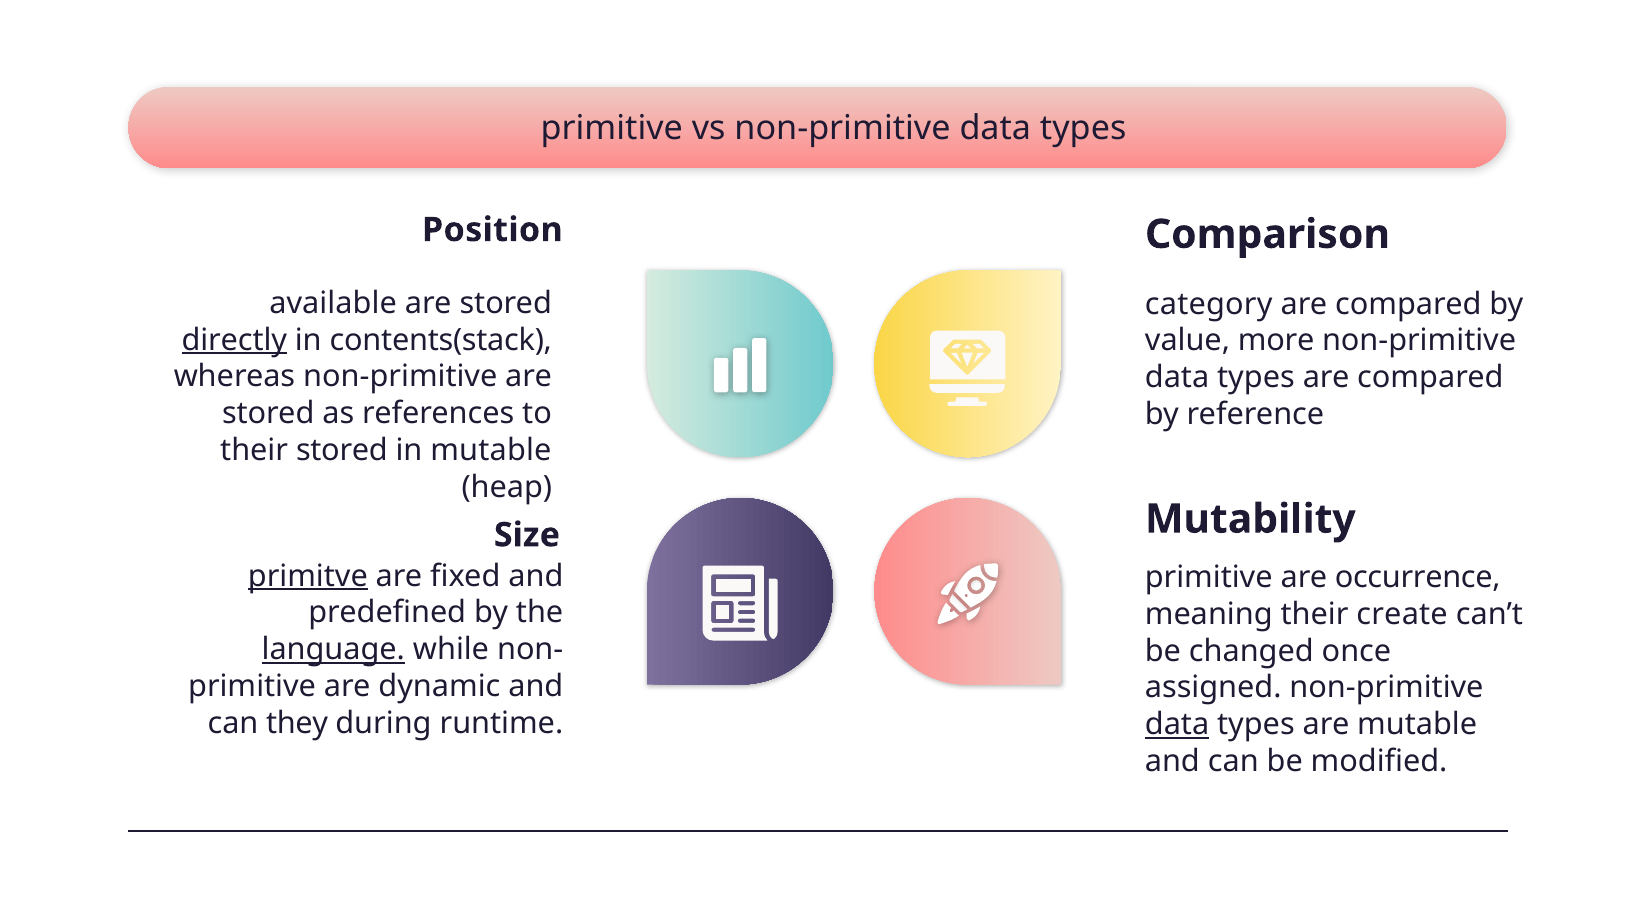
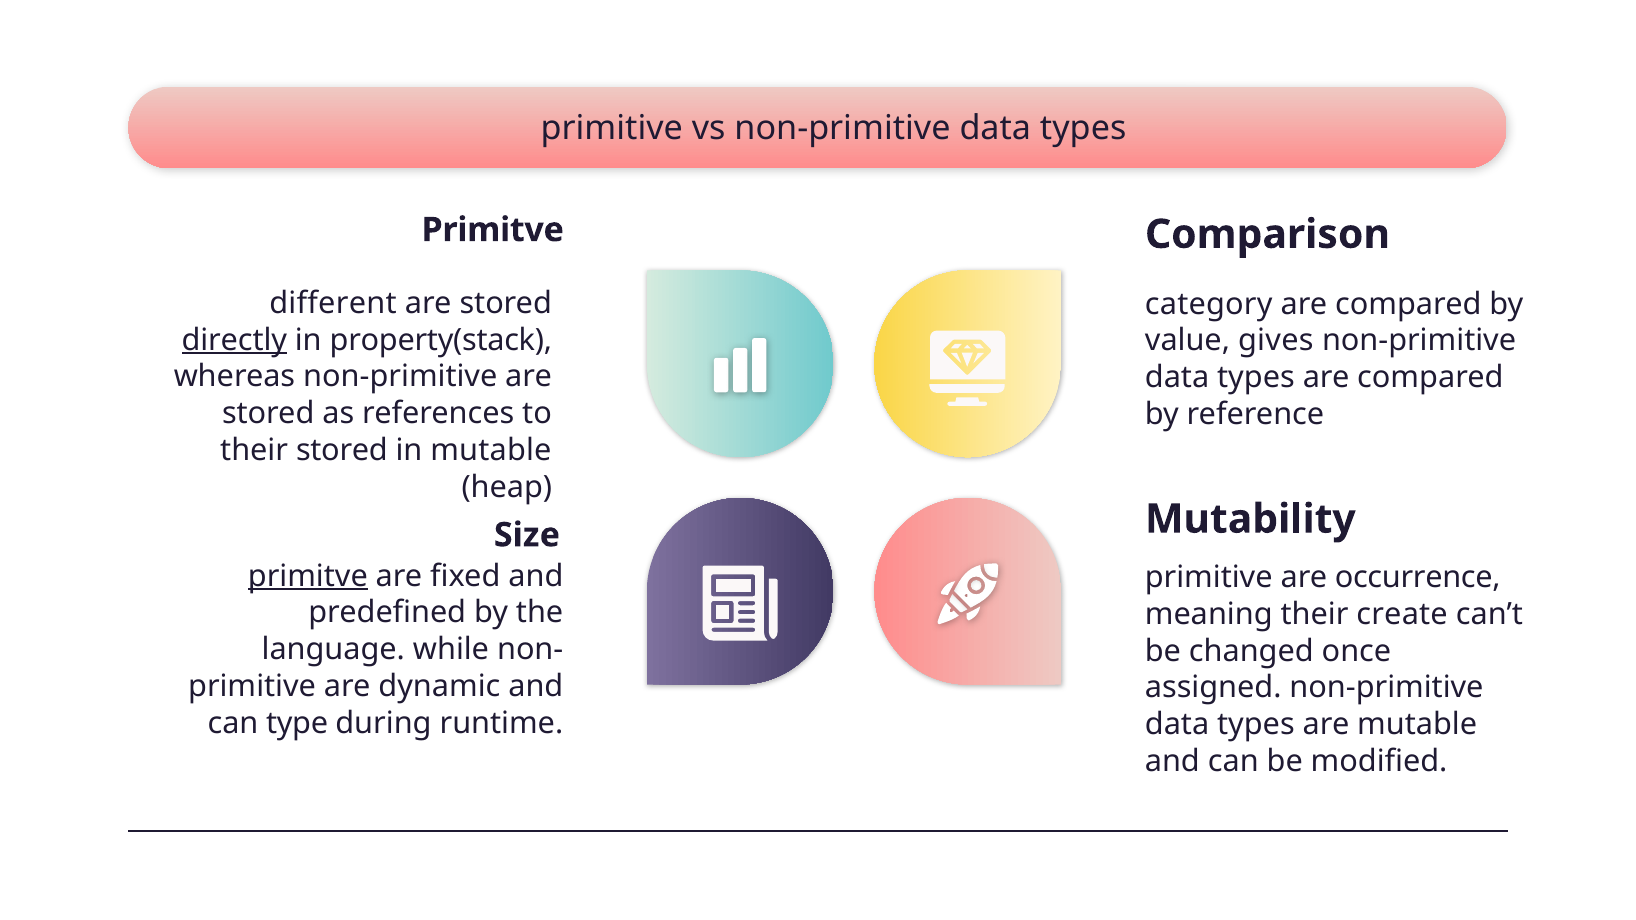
Position at (492, 230): Position -> Primitve
available: available -> different
contents(stack: contents(stack -> property(stack
more: more -> gives
language underline: present -> none
they: they -> type
data at (1177, 725) underline: present -> none
